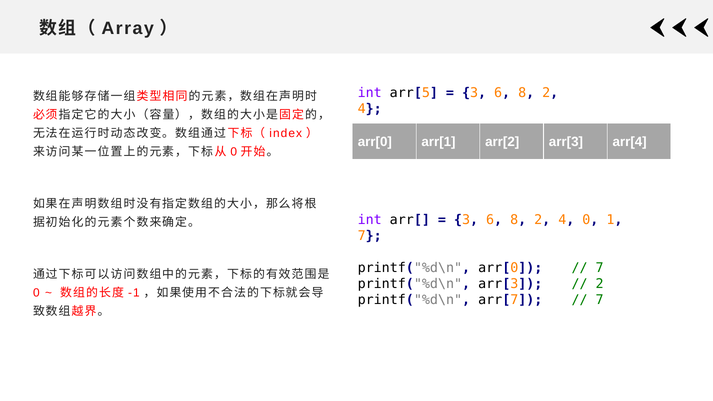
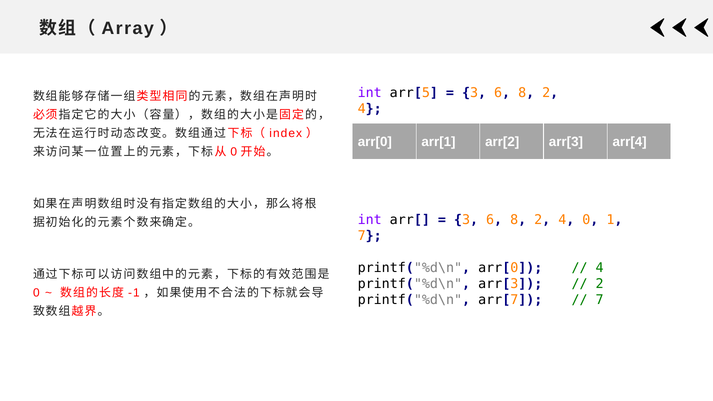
7 at (600, 268): 7 -> 4
